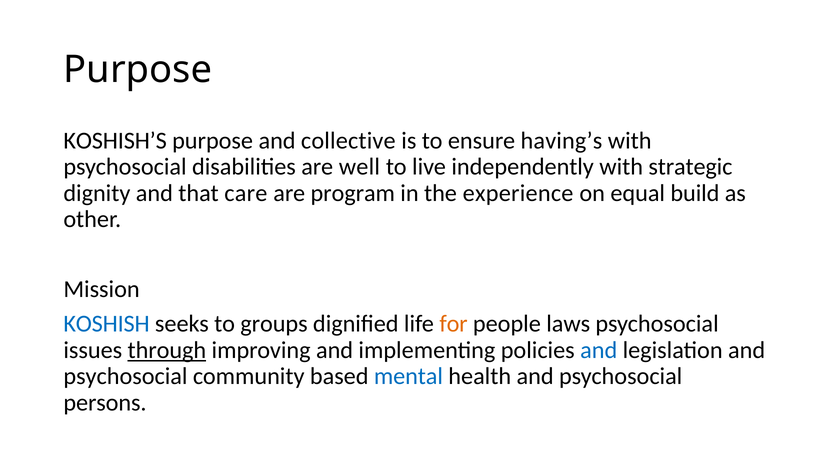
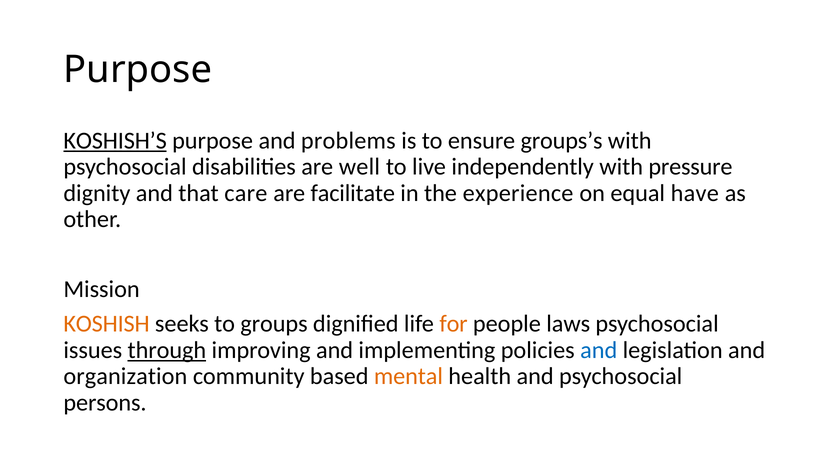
KOSHISH’S underline: none -> present
collective: collective -> problems
having’s: having’s -> groups’s
strategic: strategic -> pressure
program: program -> facilitate
build: build -> have
KOSHISH colour: blue -> orange
psychosocial at (125, 376): psychosocial -> organization
mental colour: blue -> orange
